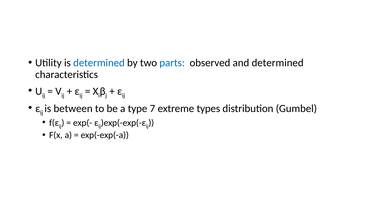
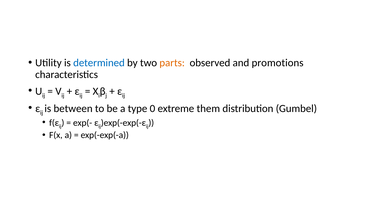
parts colour: blue -> orange
and determined: determined -> promotions
7: 7 -> 0
types: types -> them
